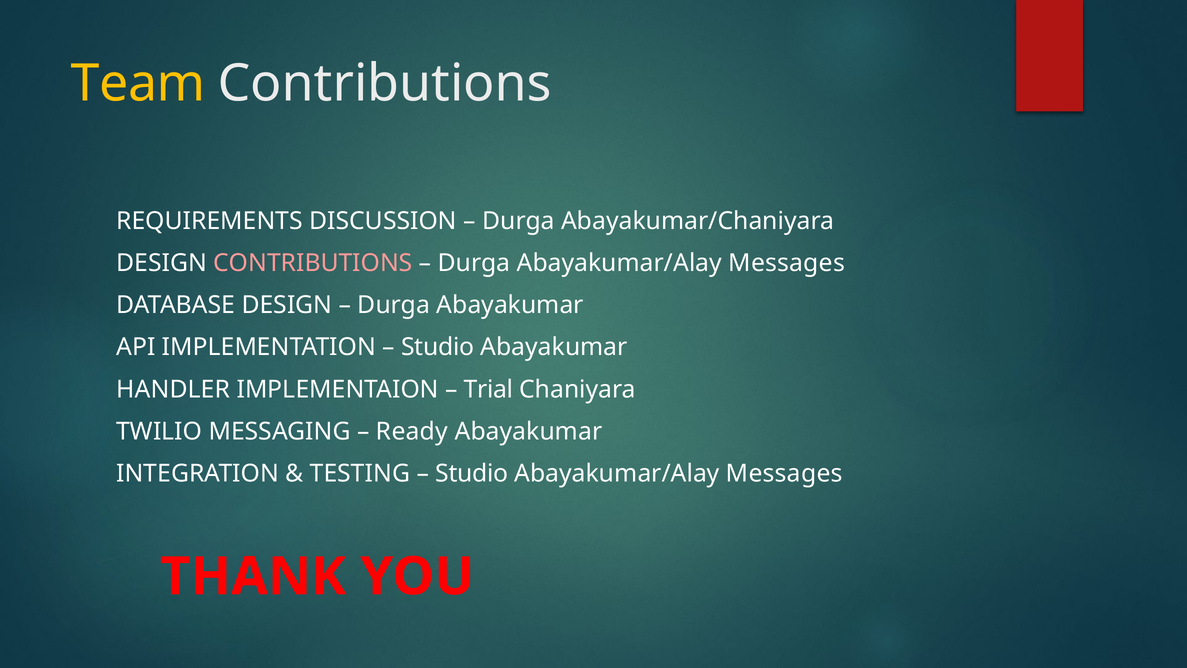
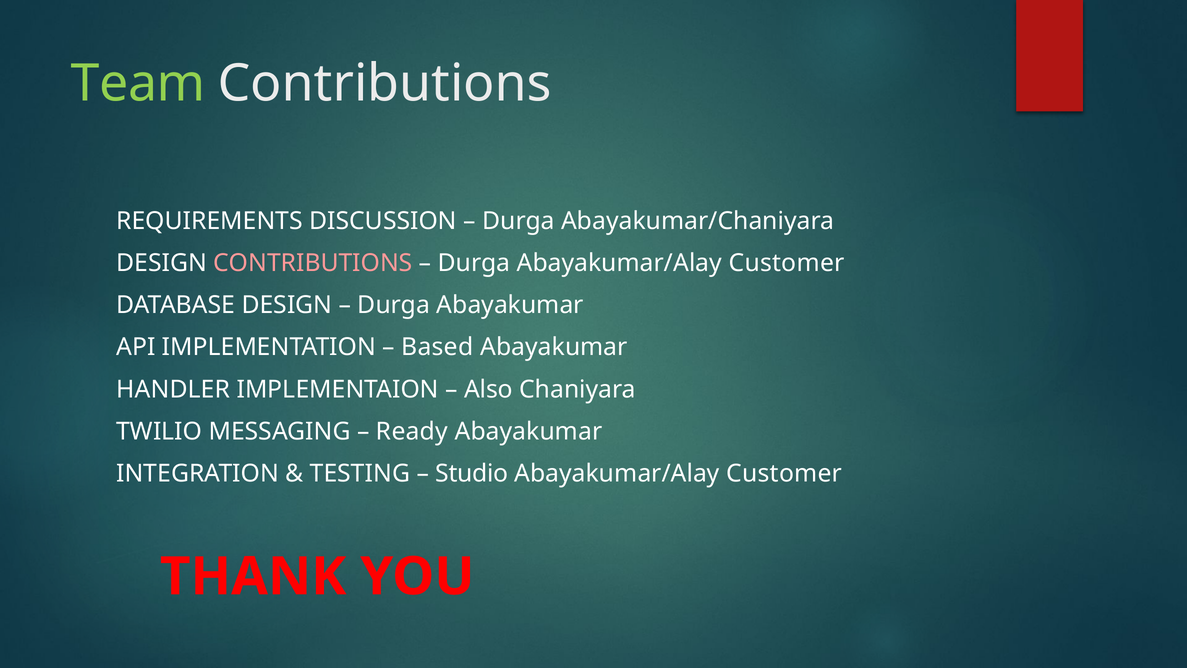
Team colour: yellow -> light green
Durga Abayakumar/Alay Messages: Messages -> Customer
Studio at (438, 347): Studio -> Based
Trial: Trial -> Also
Messages at (784, 473): Messages -> Customer
